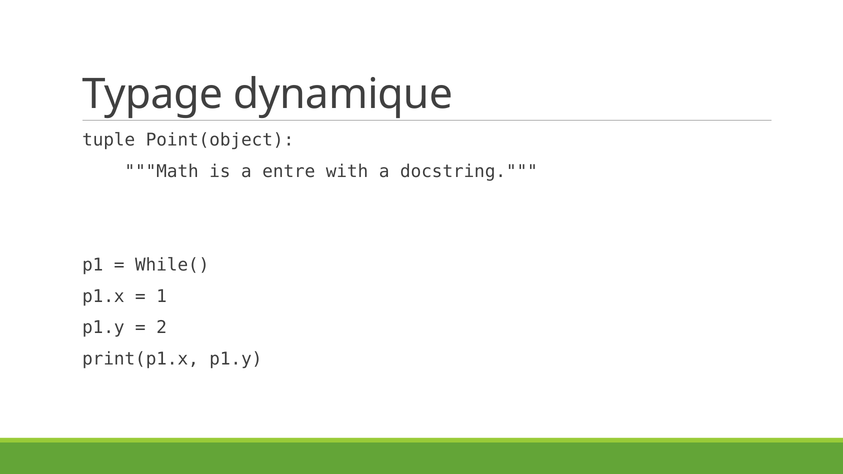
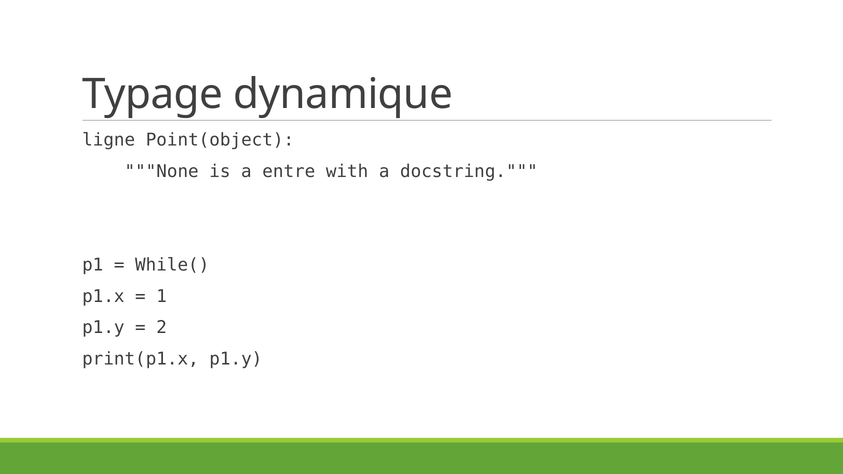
tuple: tuple -> ligne
Math: Math -> None
